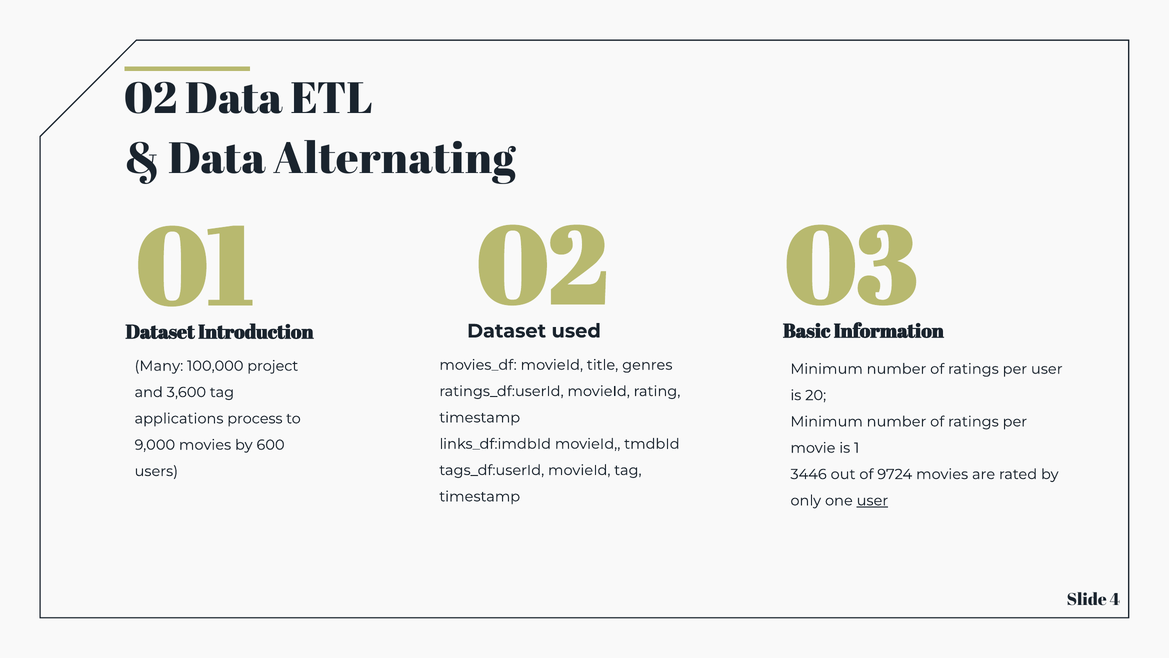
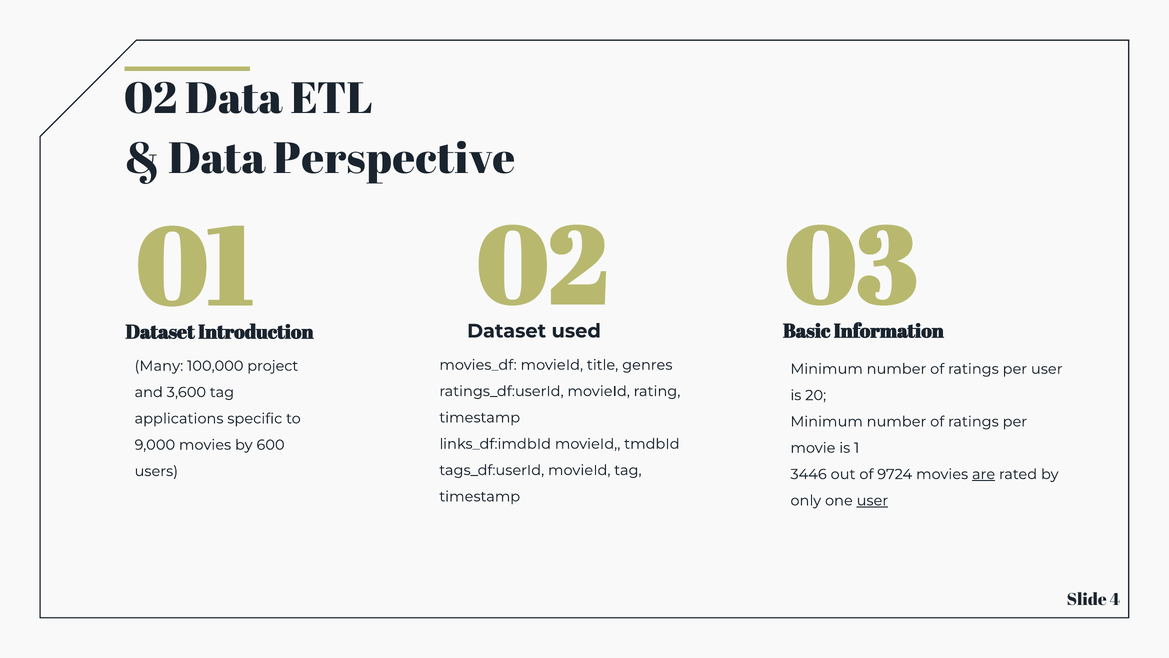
Alternating: Alternating -> Perspective
process: process -> specific
are underline: none -> present
